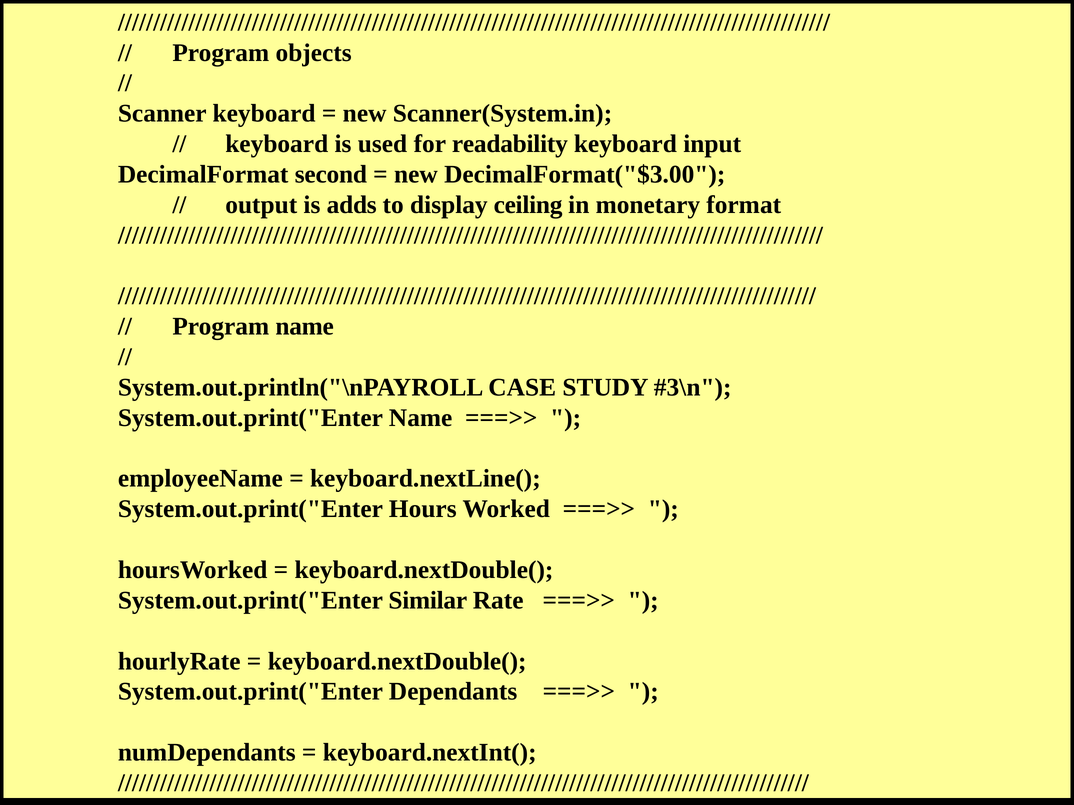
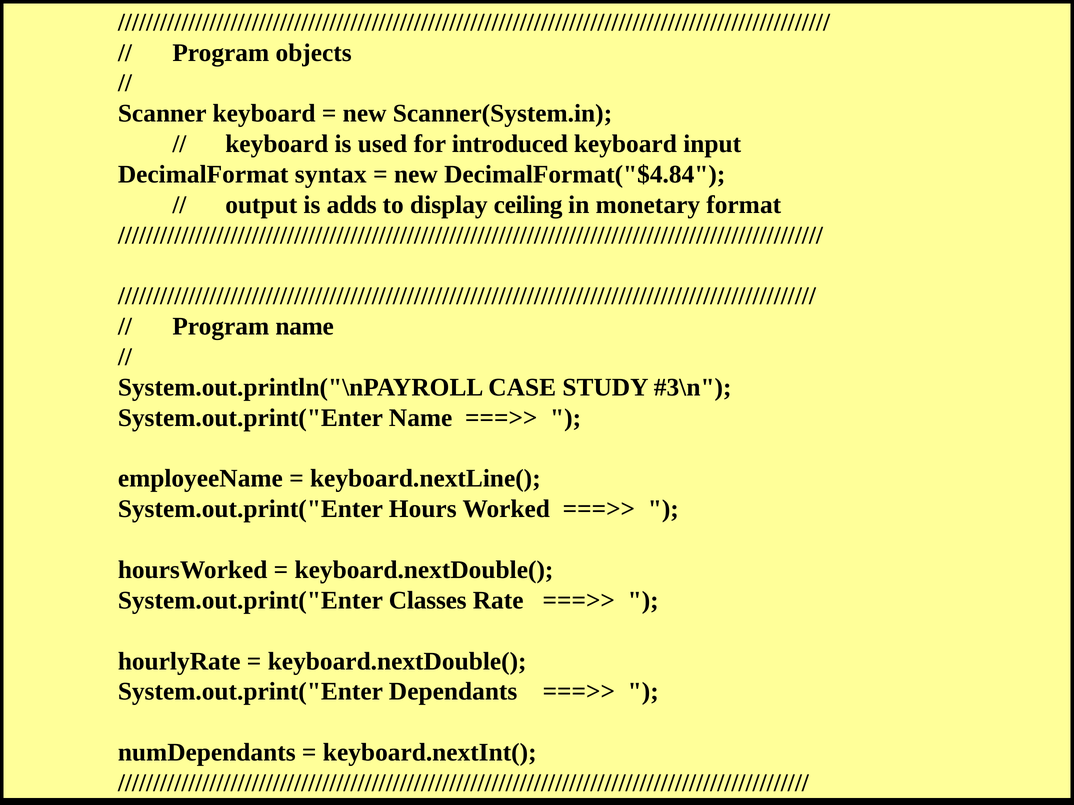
readability: readability -> introduced
second: second -> syntax
DecimalFormat("$3.00: DecimalFormat("$3.00 -> DecimalFormat("$4.84
Similar: Similar -> Classes
